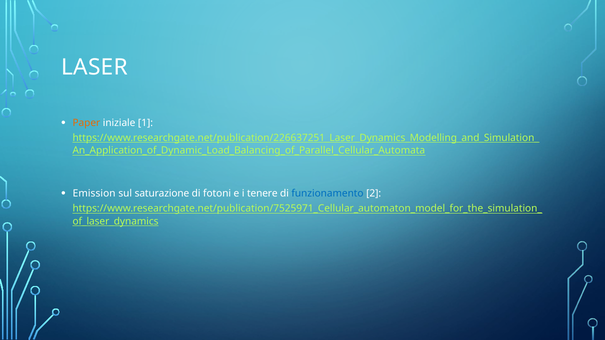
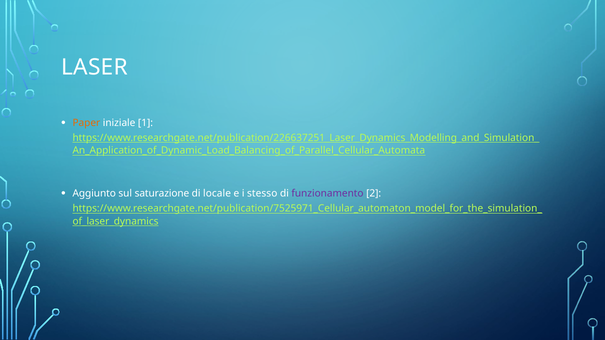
Emission: Emission -> Aggiunto
fotoni: fotoni -> locale
tenere: tenere -> stesso
funzionamento colour: blue -> purple
